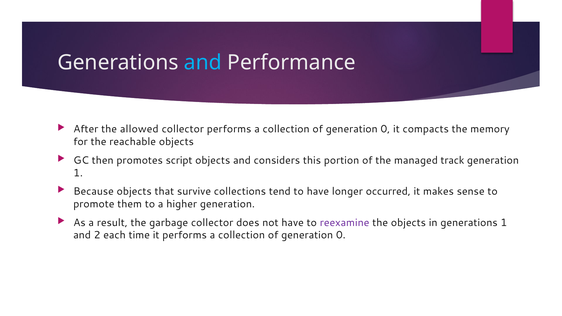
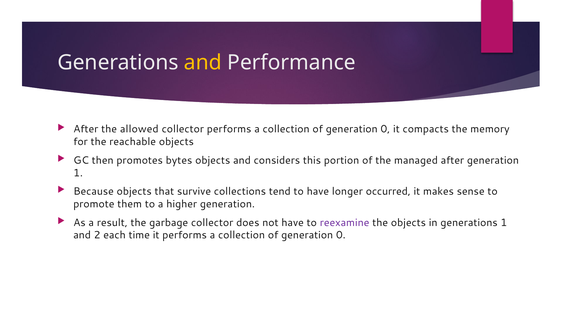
and at (203, 63) colour: light blue -> yellow
script: script -> bytes
managed track: track -> after
